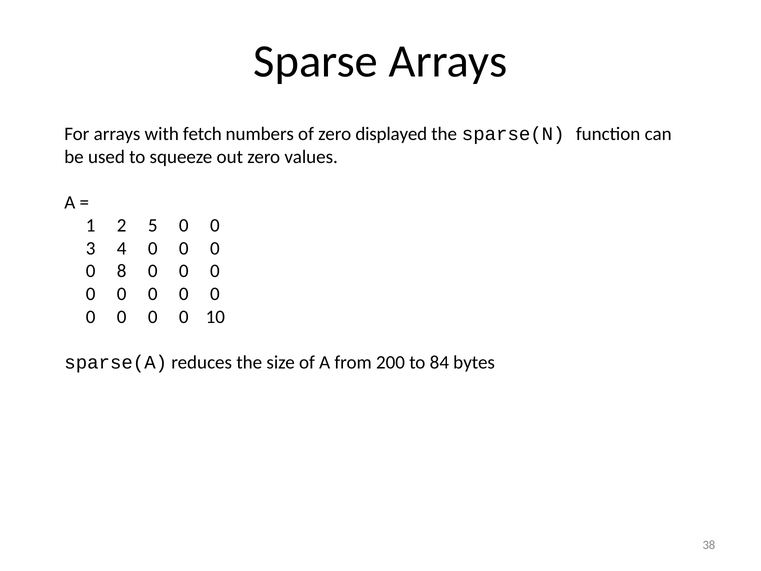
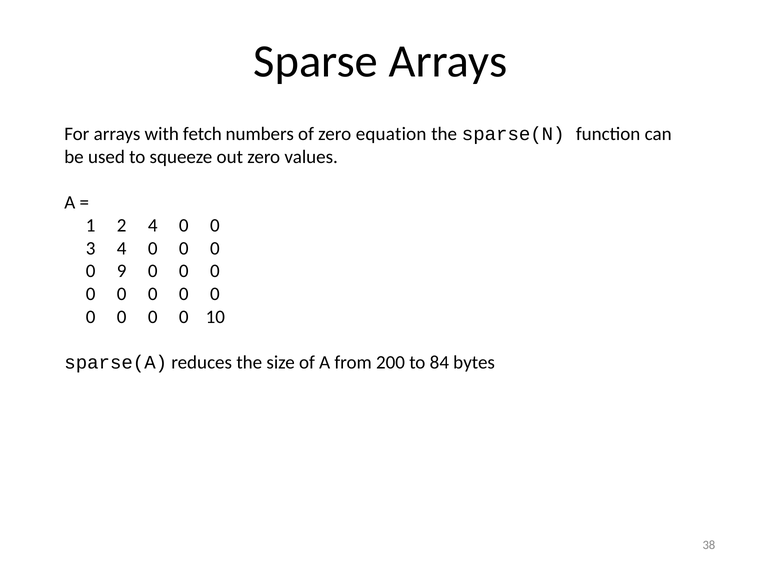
displayed: displayed -> equation
2 5: 5 -> 4
8: 8 -> 9
